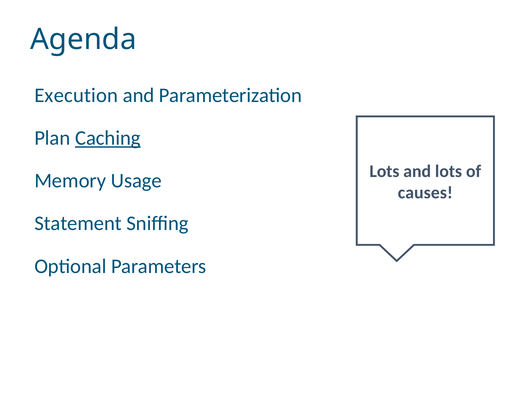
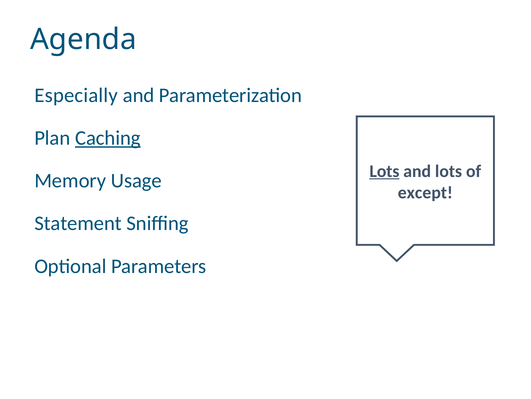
Execution: Execution -> Especially
Lots at (384, 171) underline: none -> present
causes: causes -> except
